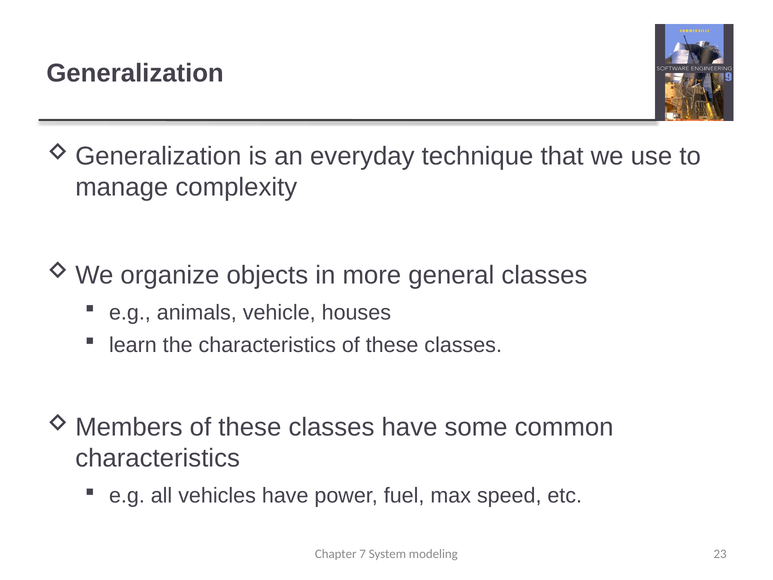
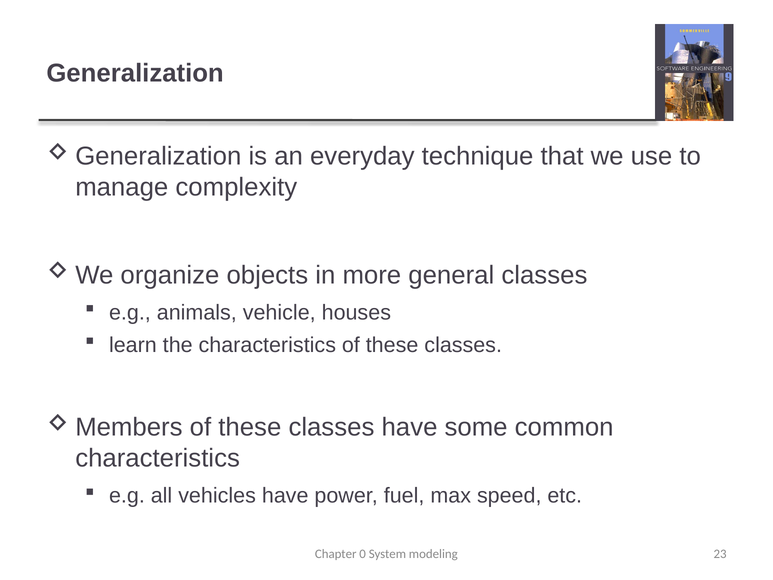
7: 7 -> 0
